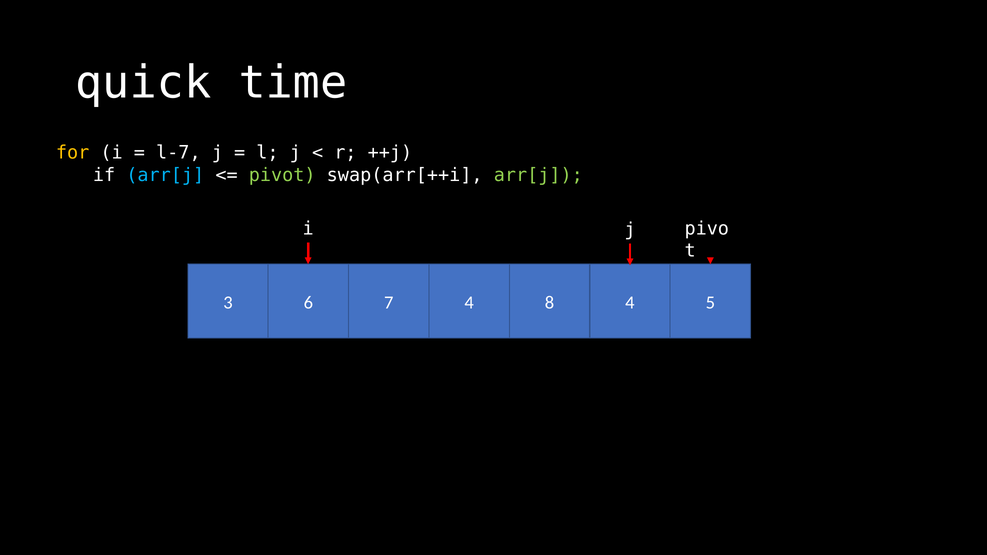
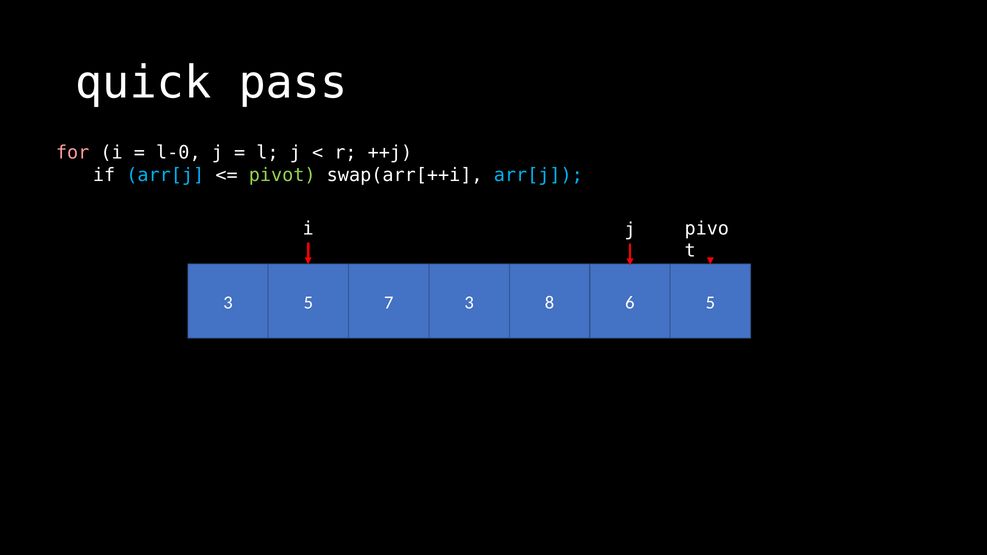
time: time -> pass
for colour: yellow -> pink
l-7: l-7 -> l-0
arr[j at (538, 175) colour: light green -> light blue
3 6: 6 -> 5
7 4: 4 -> 3
8 4: 4 -> 6
